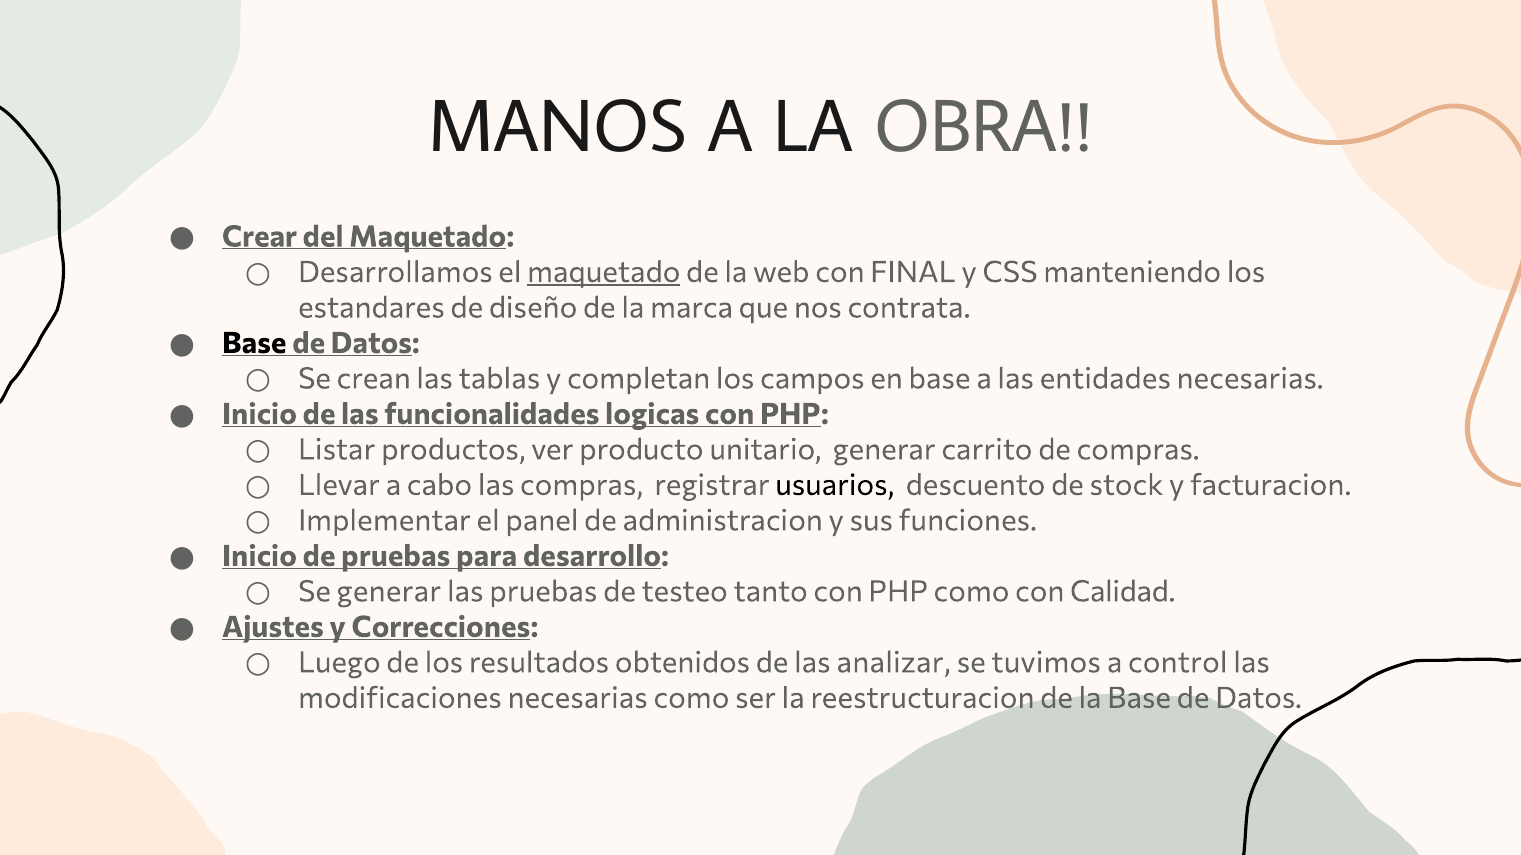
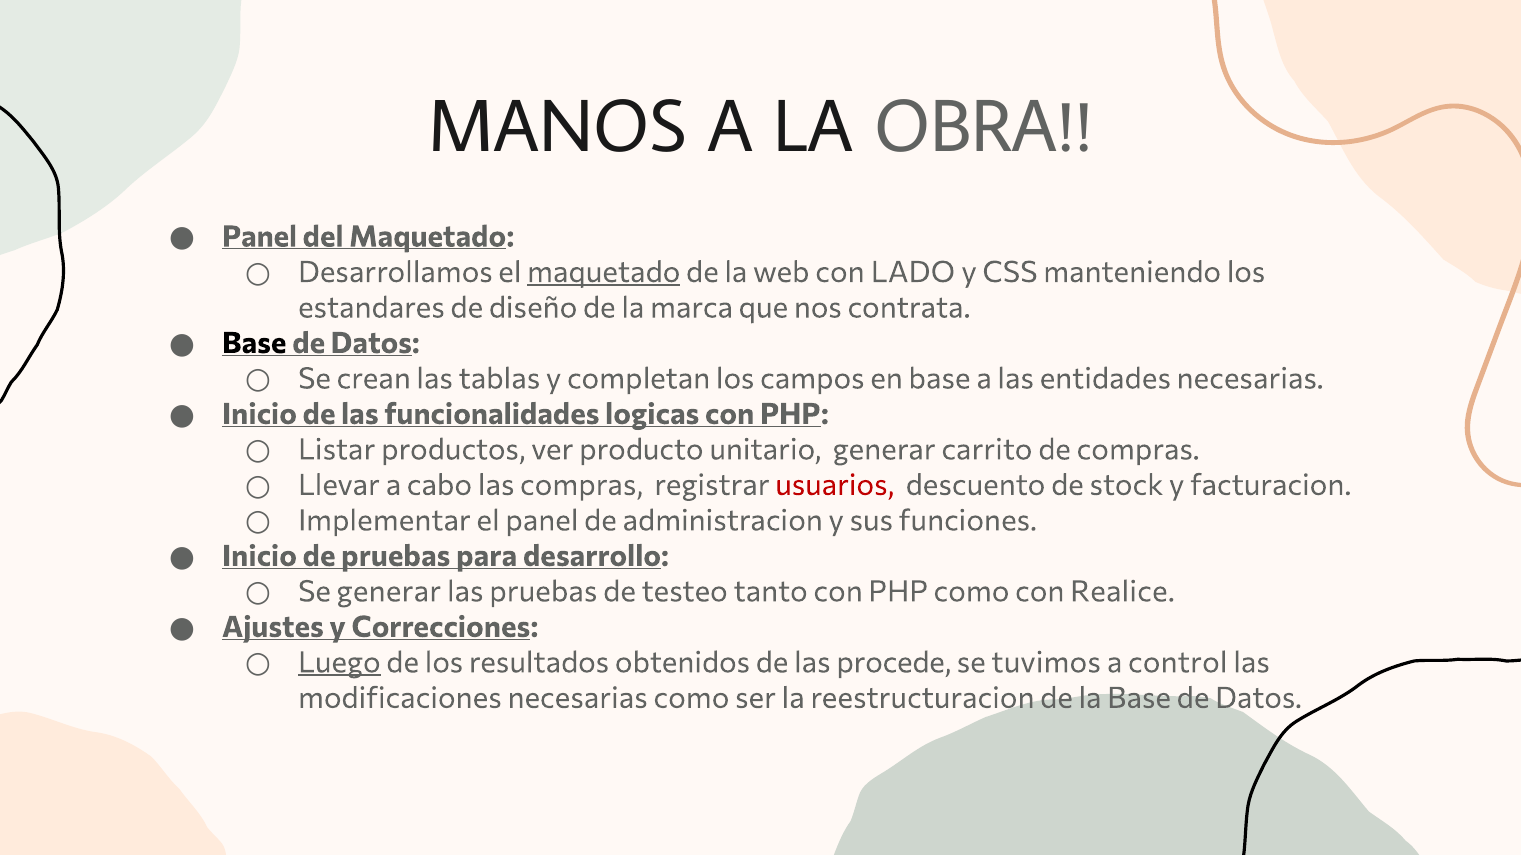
Crear at (260, 237): Crear -> Panel
FINAL: FINAL -> LADO
usuarios colour: black -> red
Calidad: Calidad -> Realice
Luego underline: none -> present
analizar: analizar -> procede
